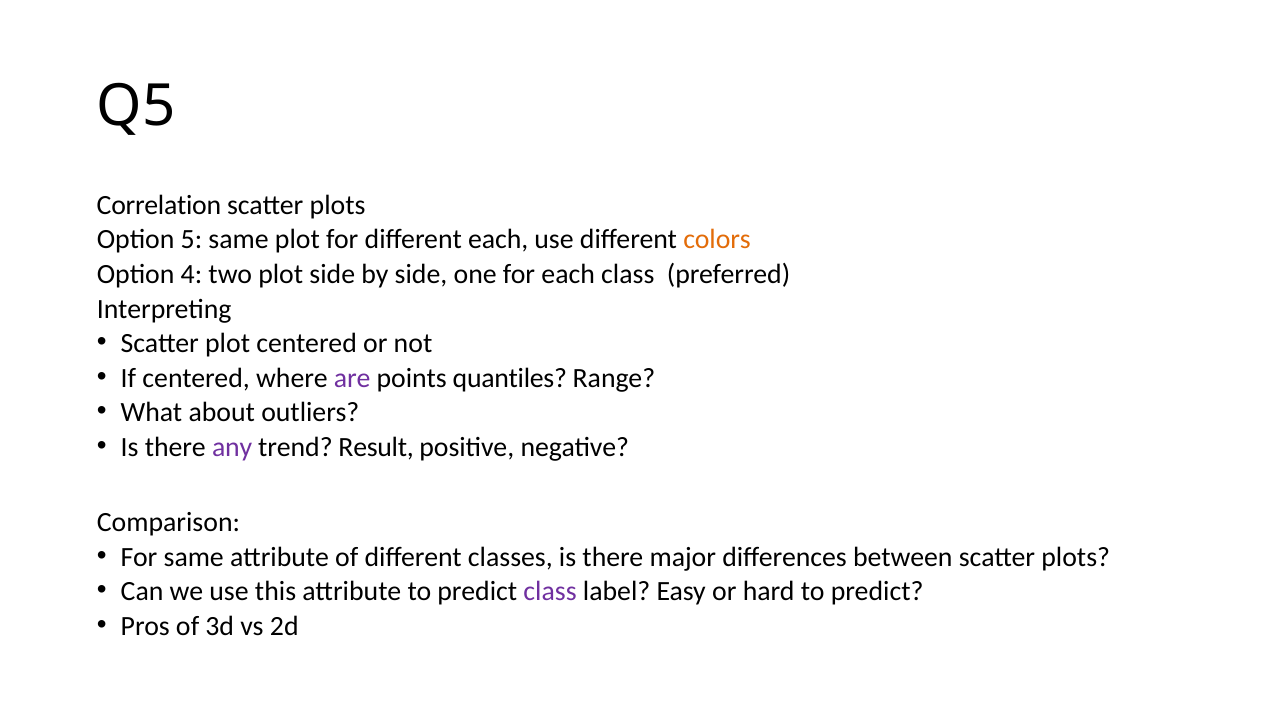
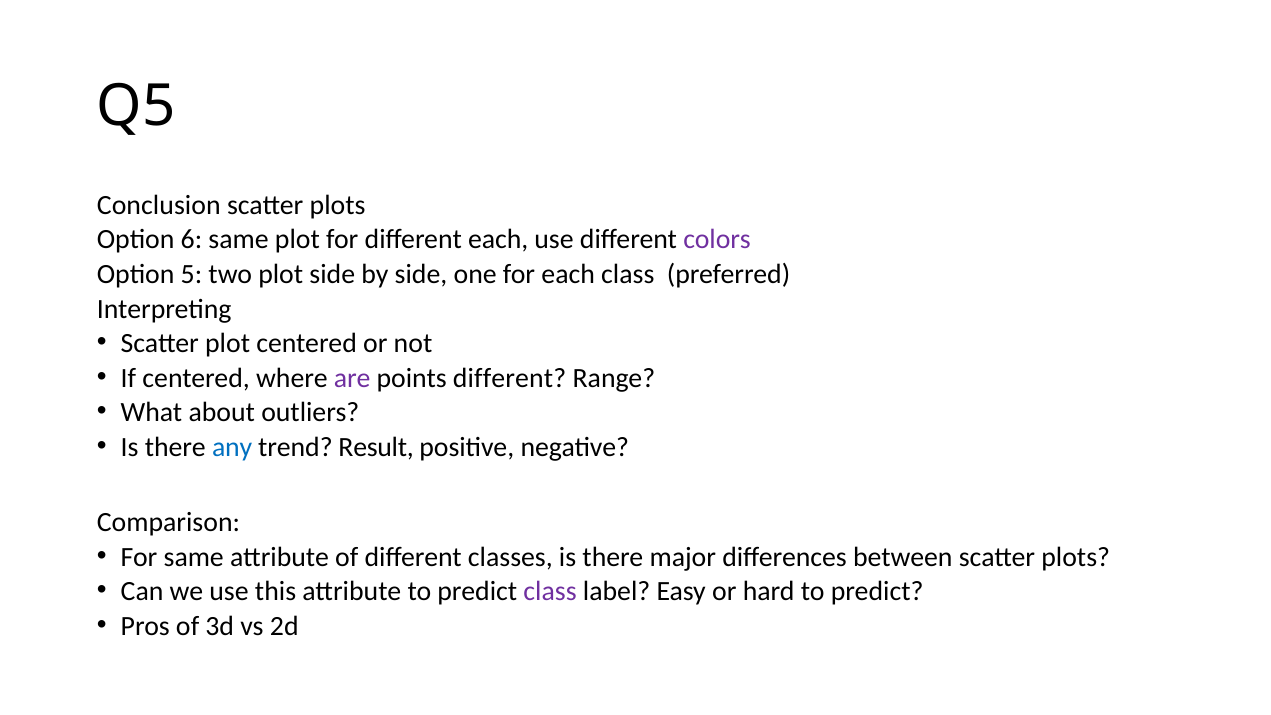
Correlation: Correlation -> Conclusion
5: 5 -> 6
colors colour: orange -> purple
4: 4 -> 5
points quantiles: quantiles -> different
any colour: purple -> blue
